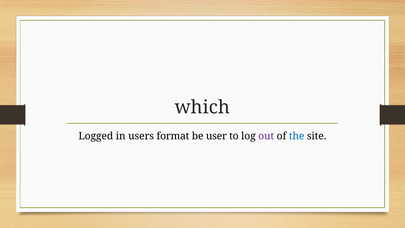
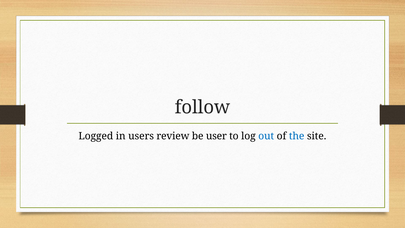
which: which -> follow
format: format -> review
out colour: purple -> blue
